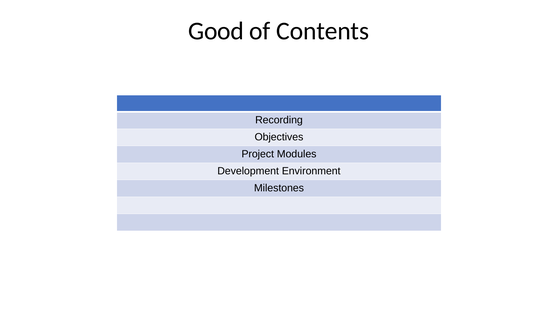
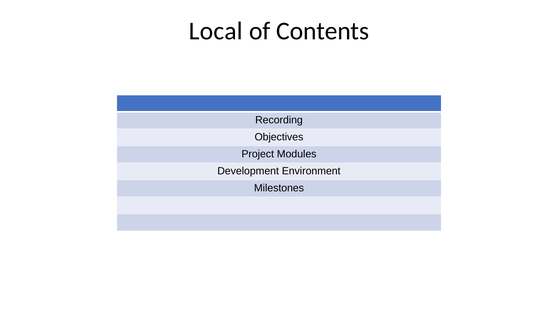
Good: Good -> Local
